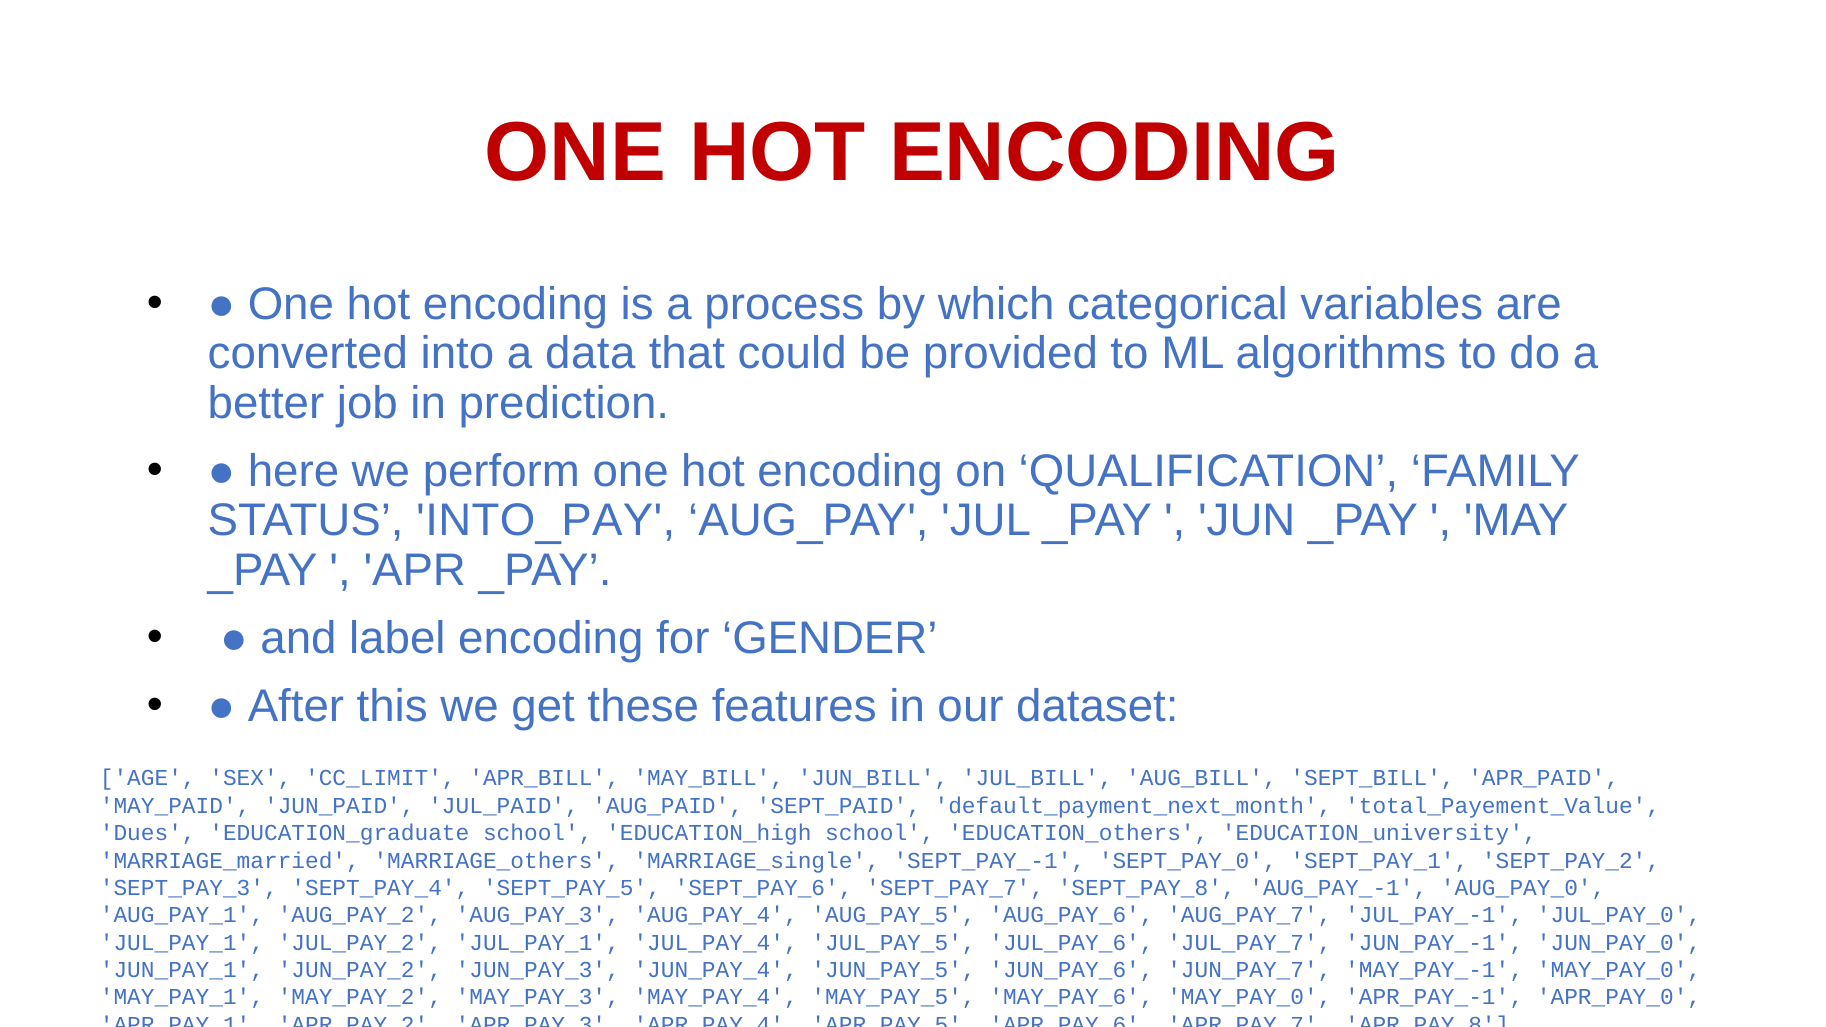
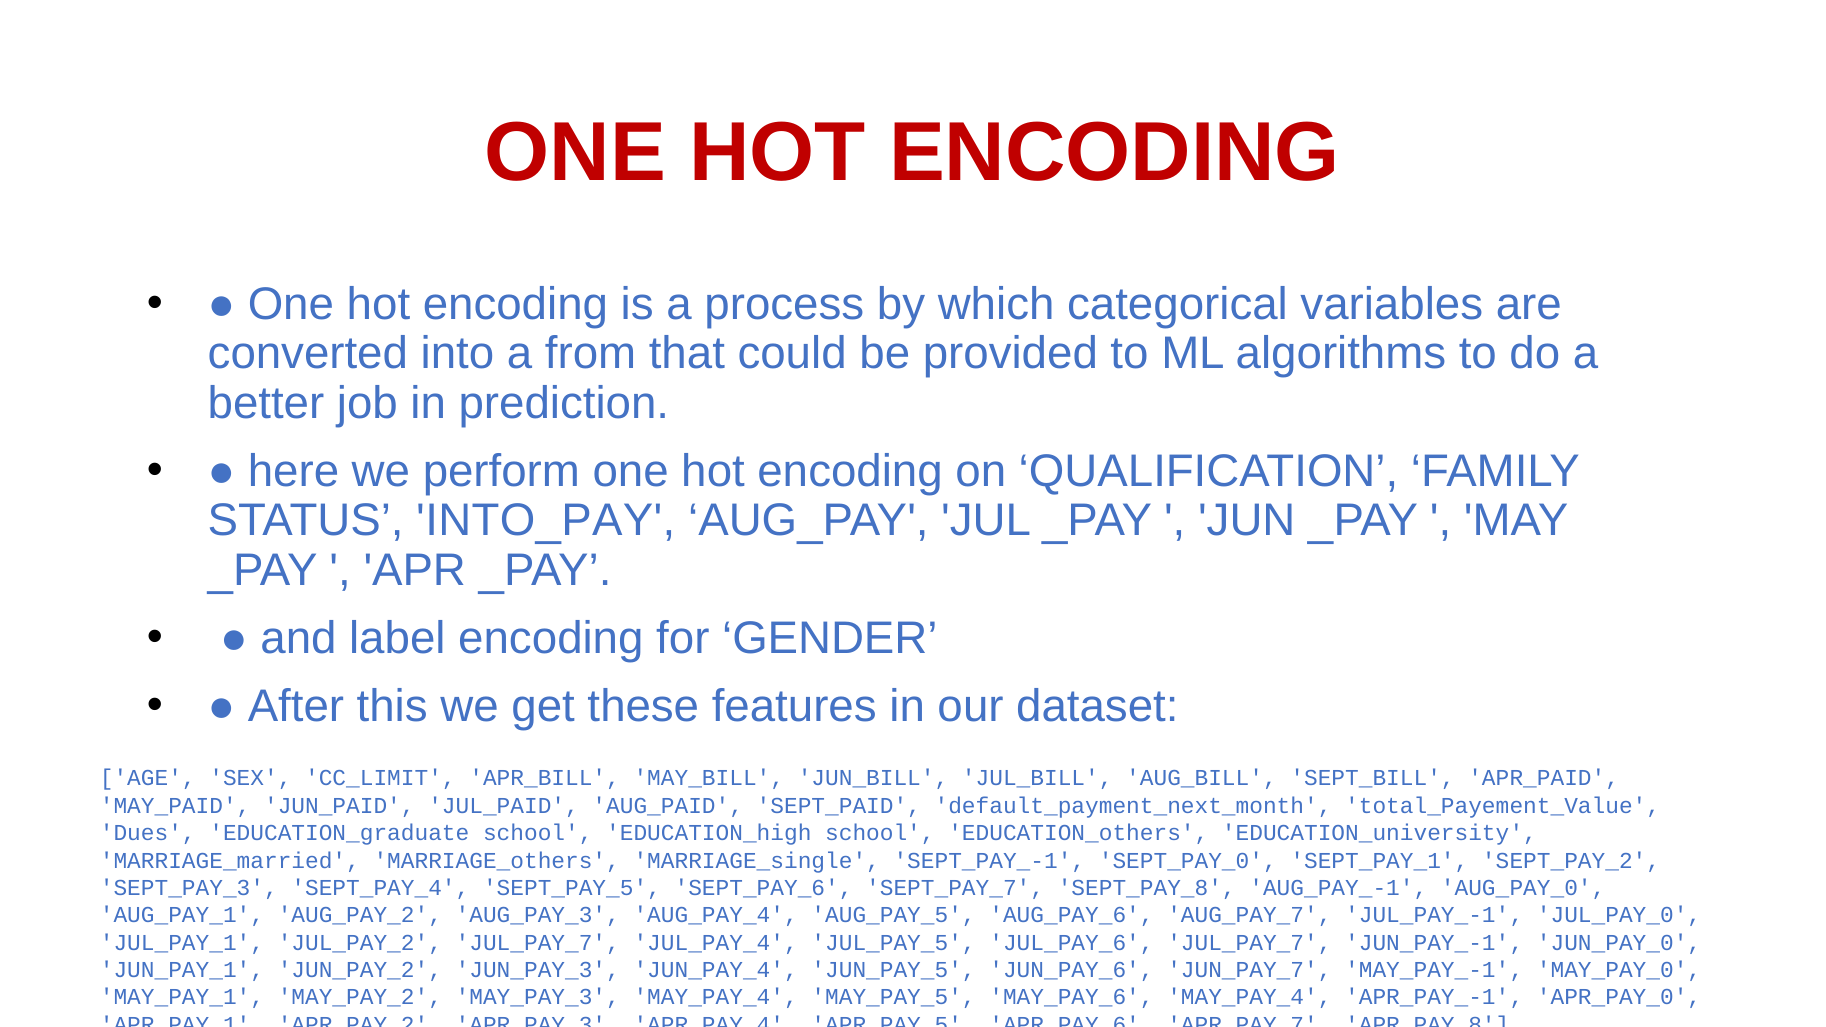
data: data -> from
JUL_PAY_2 JUL_PAY_1: JUL_PAY_1 -> JUL_PAY_7
MAY_PAY_6 MAY_PAY_0: MAY_PAY_0 -> MAY_PAY_4
